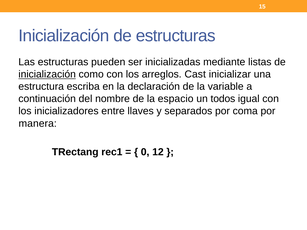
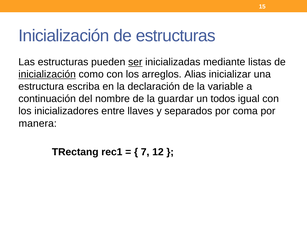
ser underline: none -> present
Cast: Cast -> Alias
espacio: espacio -> guardar
0: 0 -> 7
